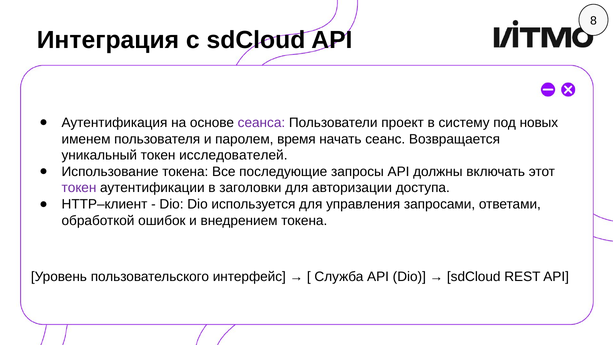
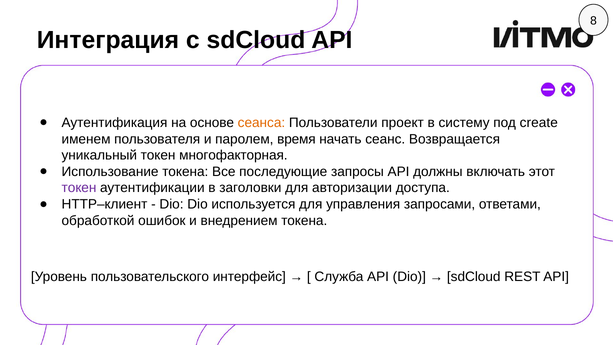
сеанса colour: purple -> orange
новых: новых -> create
исследователей: исследователей -> многофакторная
